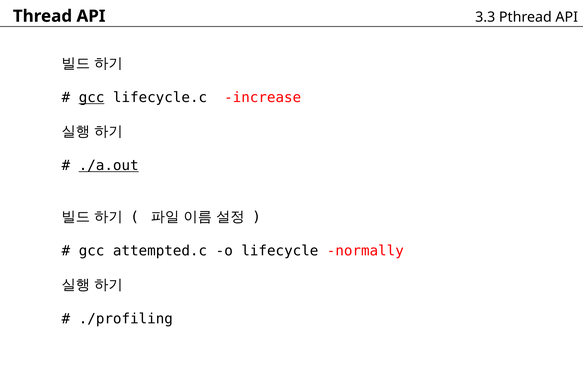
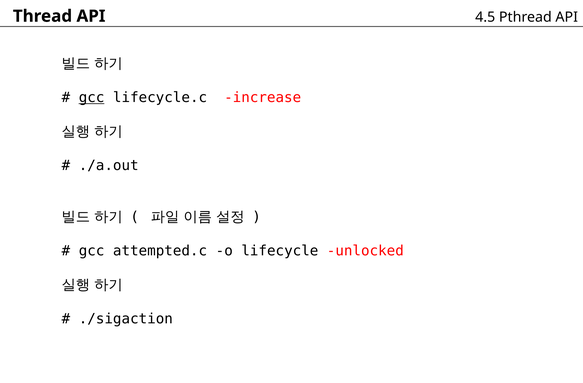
3.3: 3.3 -> 4.5
./a.out underline: present -> none
normally: normally -> unlocked
./profiling: ./profiling -> ./sigaction
